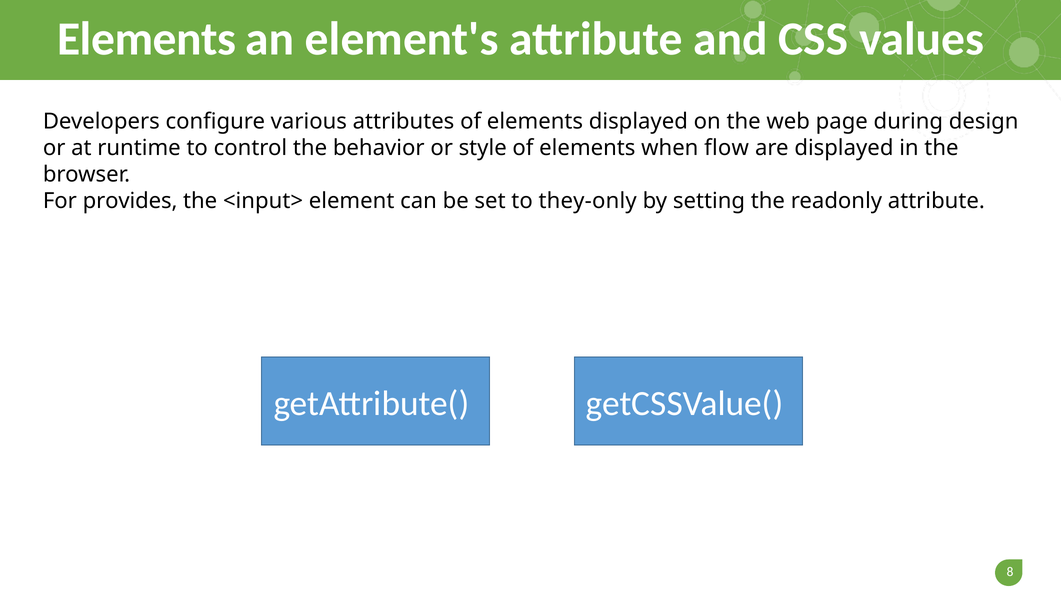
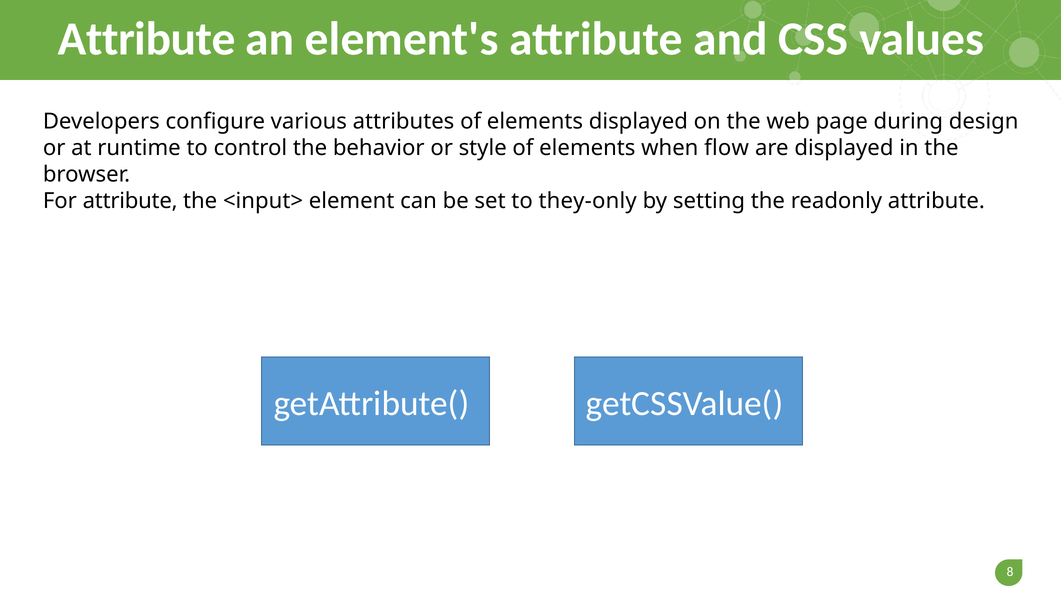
Elements at (147, 39): Elements -> Attribute
For provides: provides -> attribute
